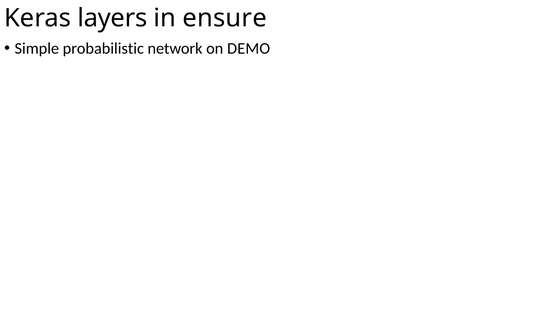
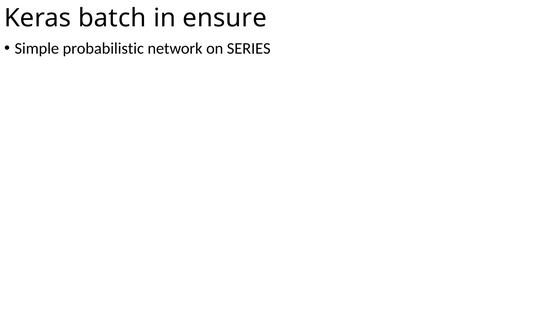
layers: layers -> batch
DEMO: DEMO -> SERIES
